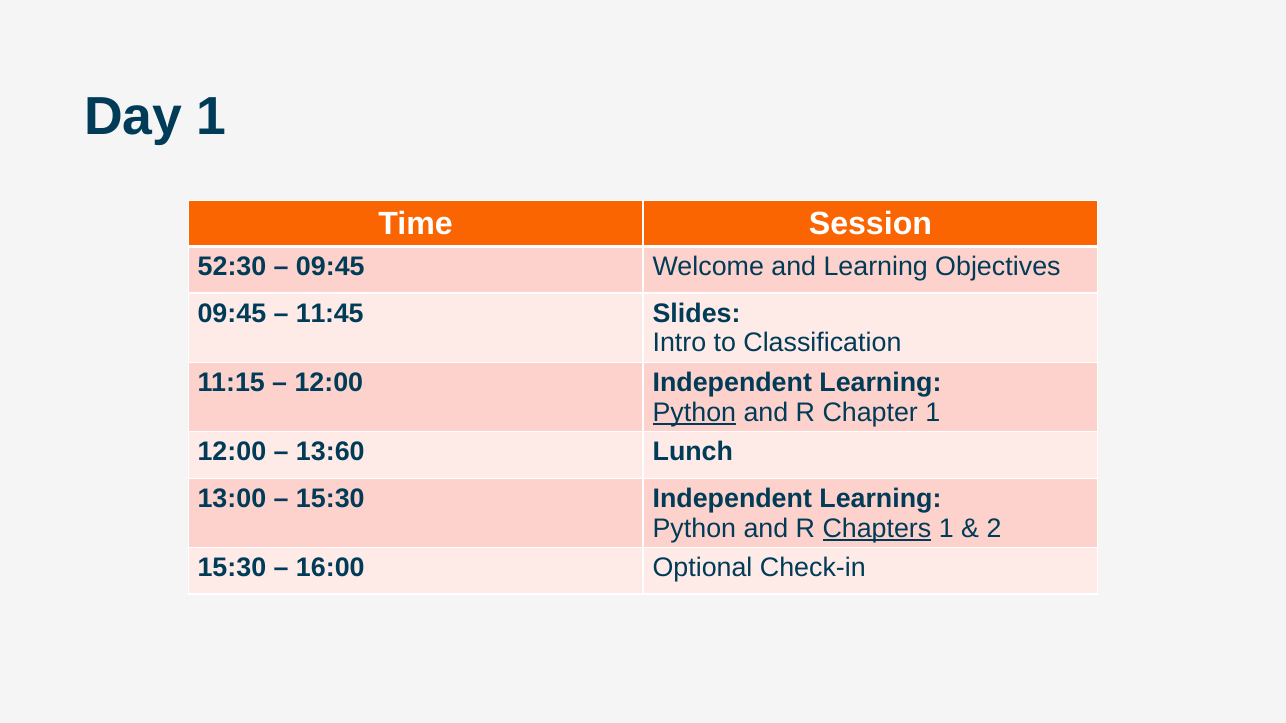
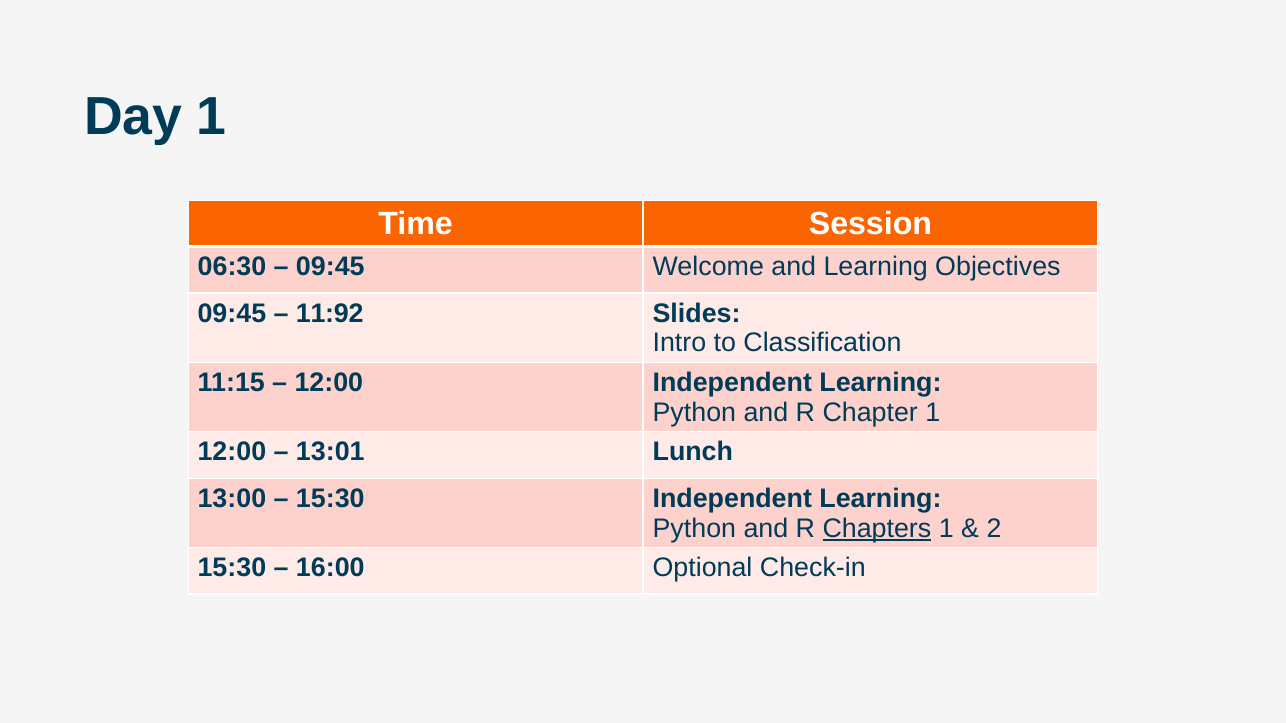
52:30: 52:30 -> 06:30
11:45: 11:45 -> 11:92
Python at (694, 413) underline: present -> none
13:60: 13:60 -> 13:01
